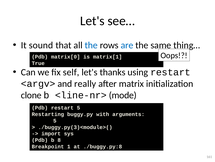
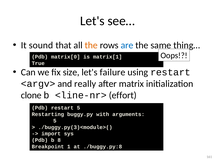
the at (91, 45) colour: blue -> orange
self: self -> size
thanks: thanks -> failure
mode: mode -> effort
